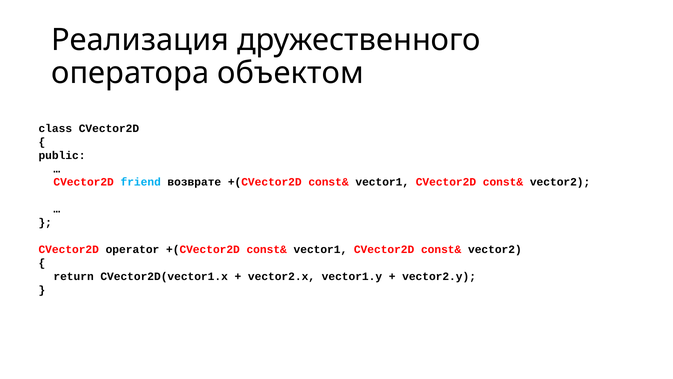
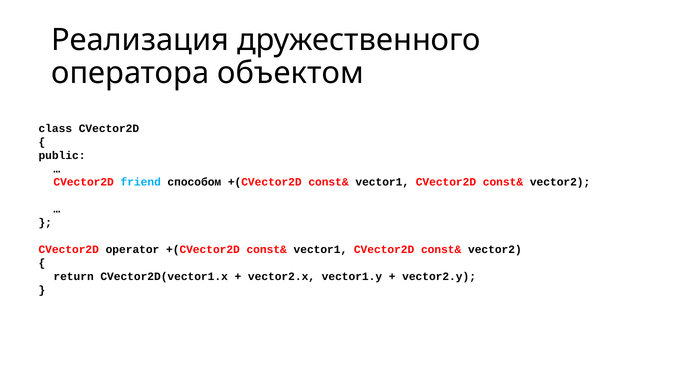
возврате: возврате -> способом
